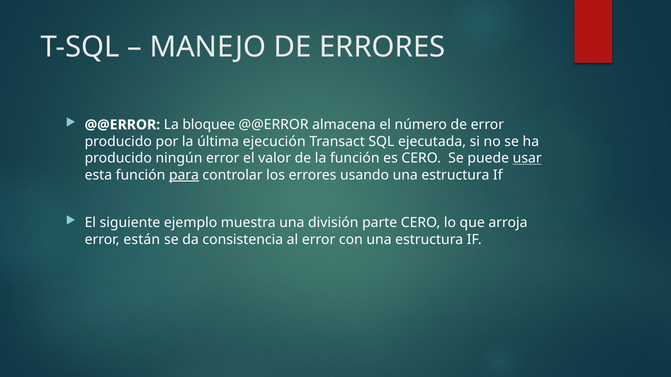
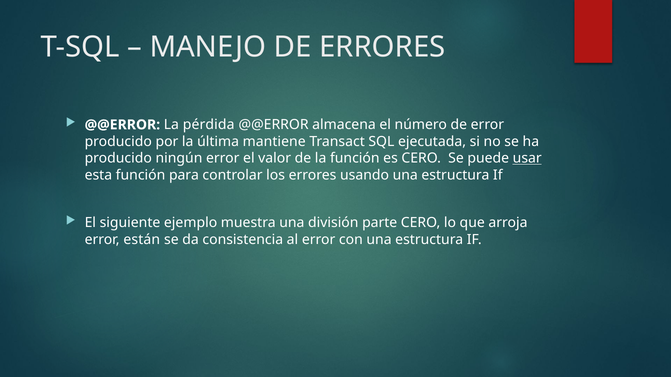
bloquee: bloquee -> pérdida
ejecución: ejecución -> mantiene
para underline: present -> none
